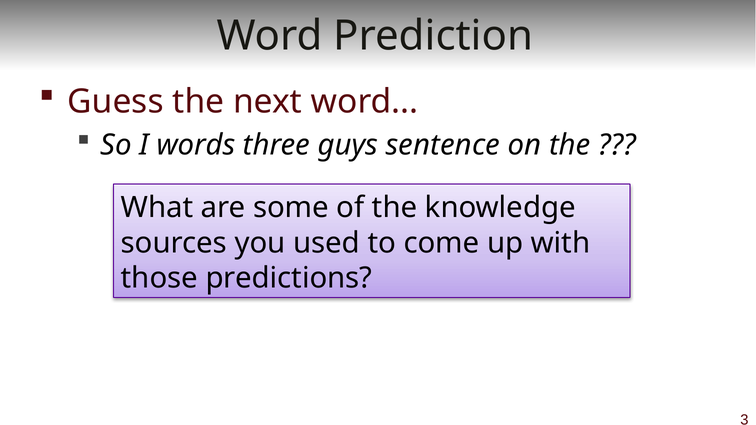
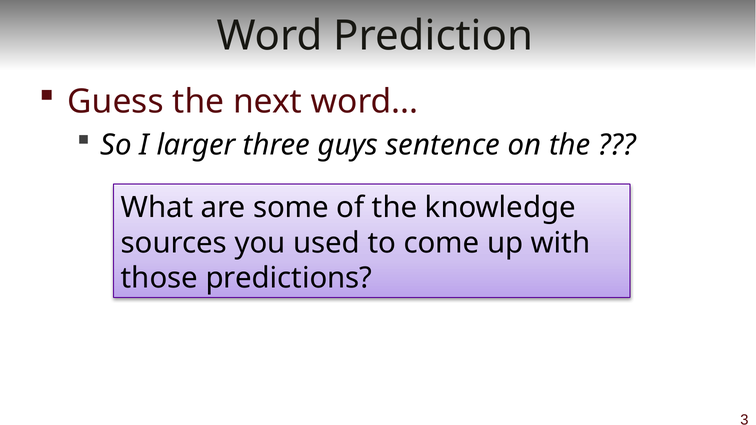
words: words -> larger
